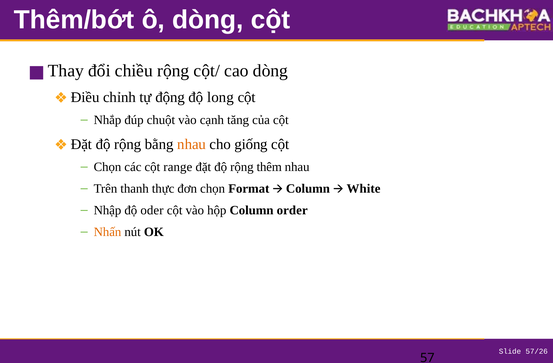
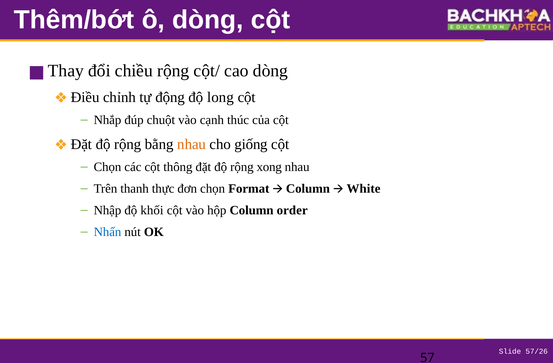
tăng: tăng -> thúc
range: range -> thông
thêm: thêm -> xong
oder: oder -> khối
Nhấn colour: orange -> blue
